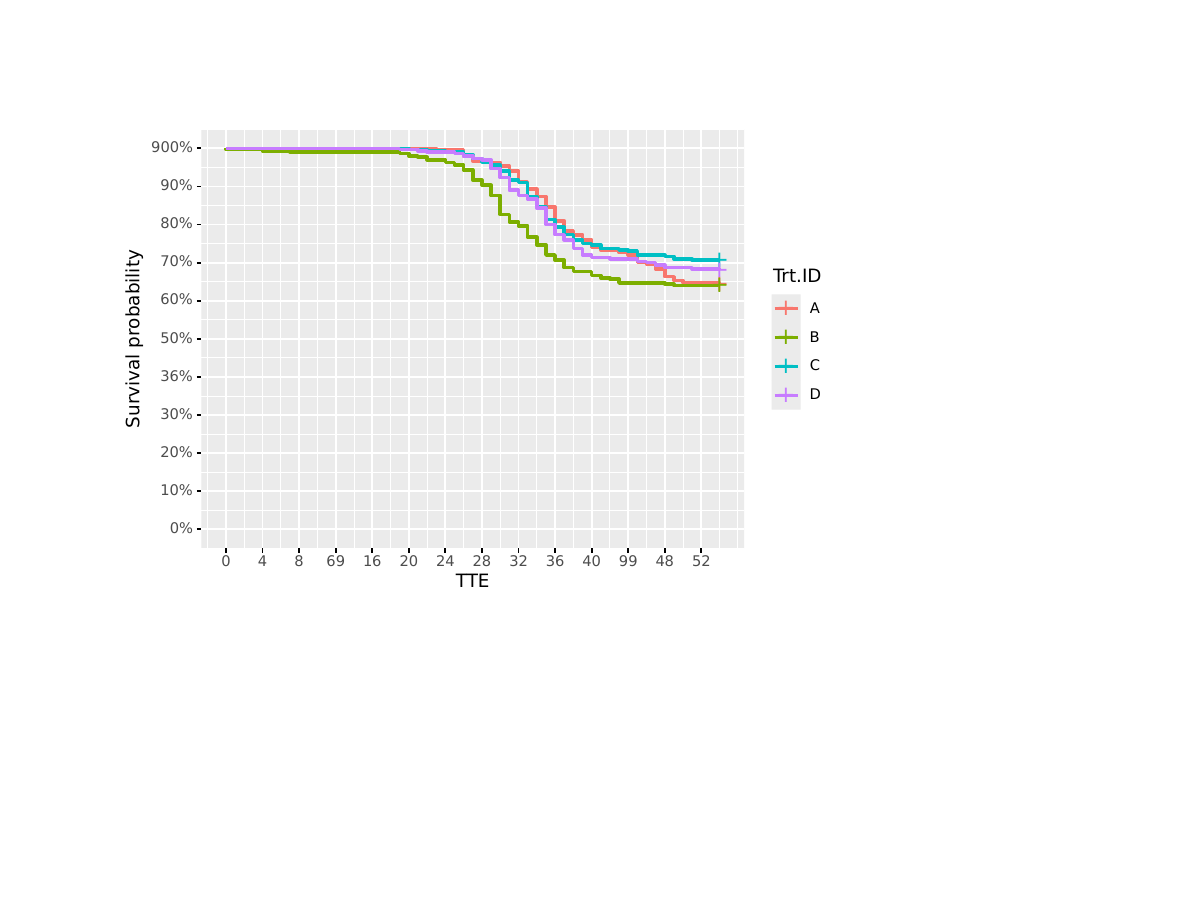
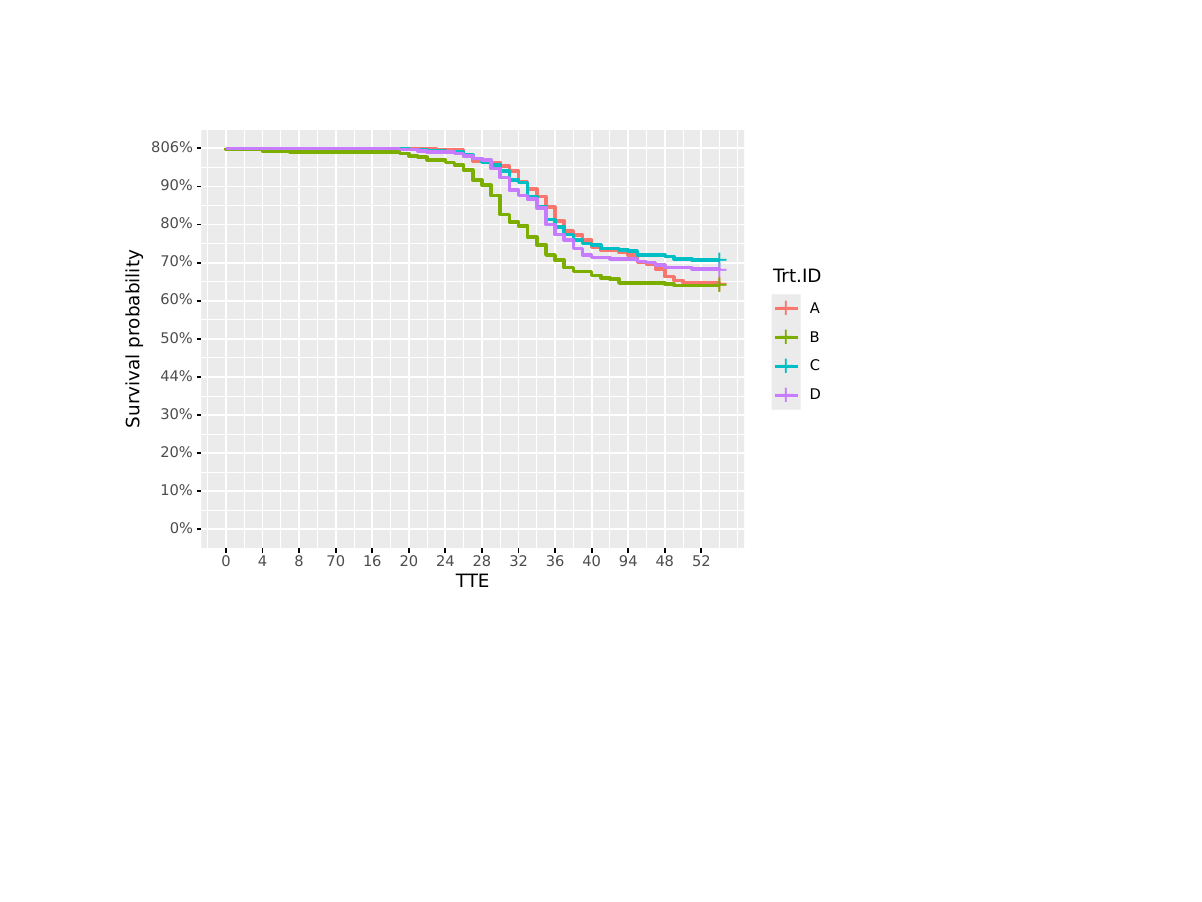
900%: 900% -> 806%
36%: 36% -> 44%
69: 69 -> 70
99: 99 -> 94
